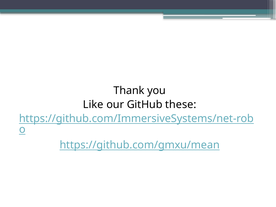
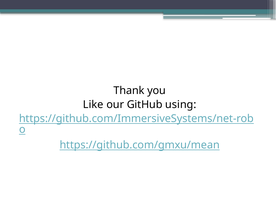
these: these -> using
